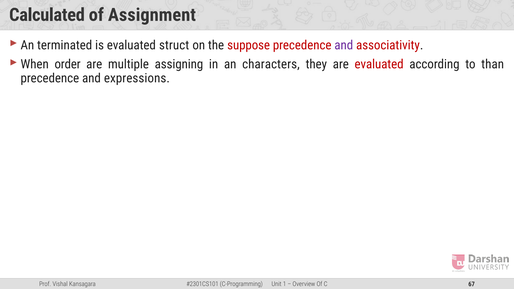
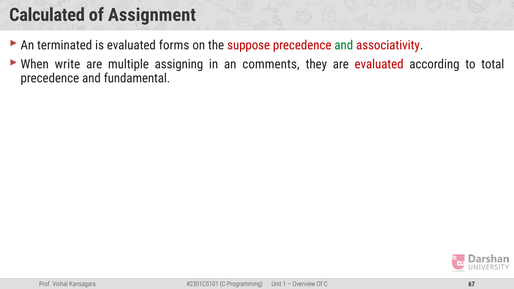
struct: struct -> forms
and at (344, 45) colour: purple -> green
order: order -> write
characters: characters -> comments
than: than -> total
expressions: expressions -> fundamental
